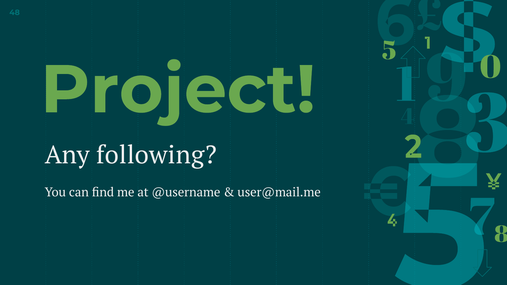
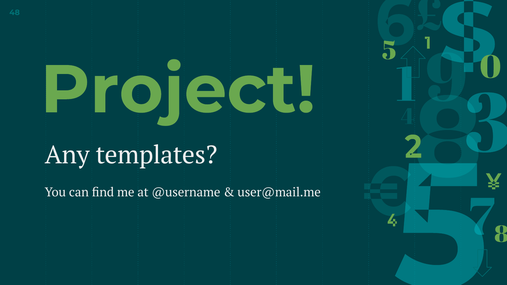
following: following -> templates
